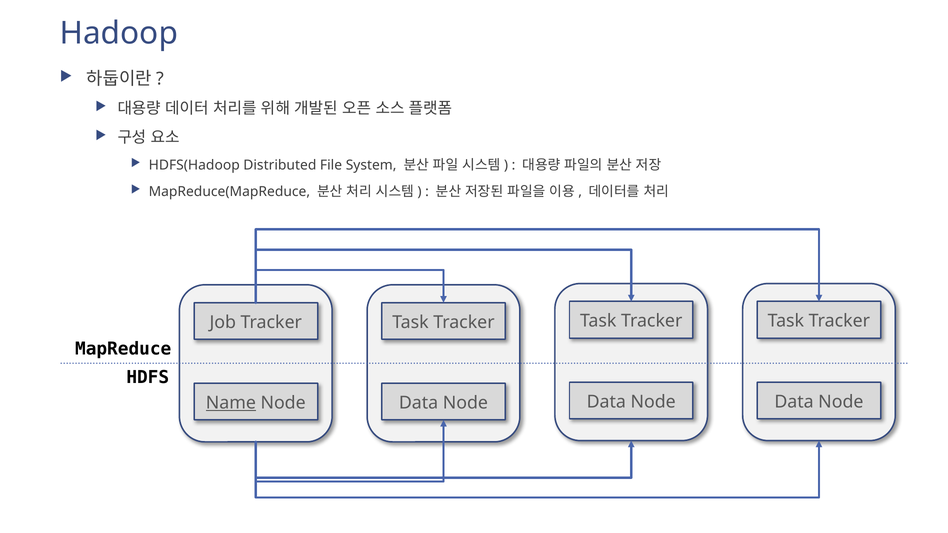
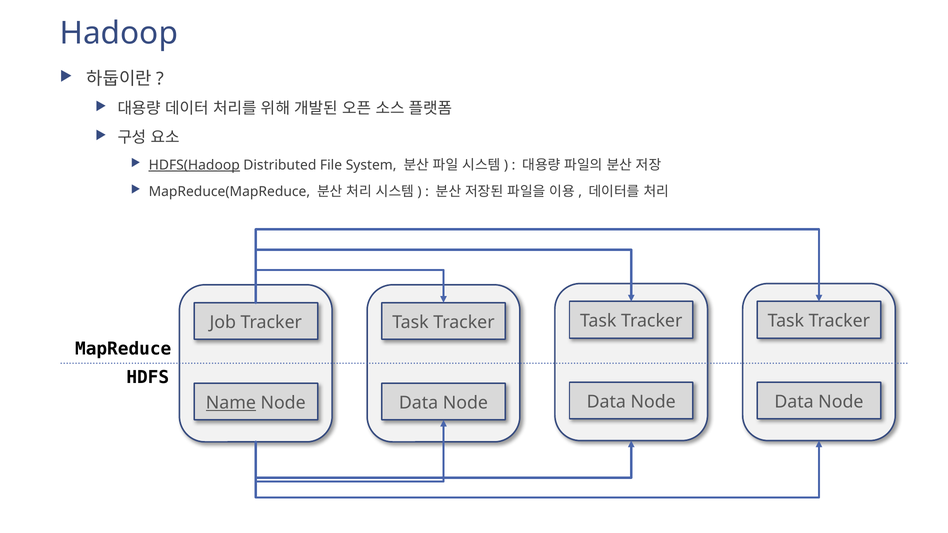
HDFS(Hadoop underline: none -> present
